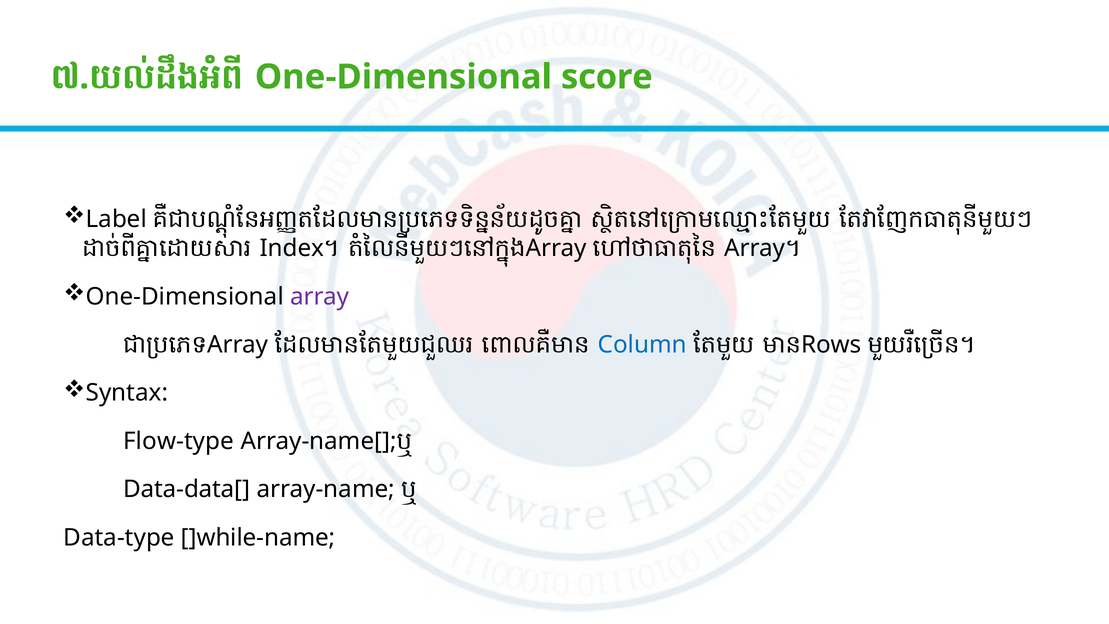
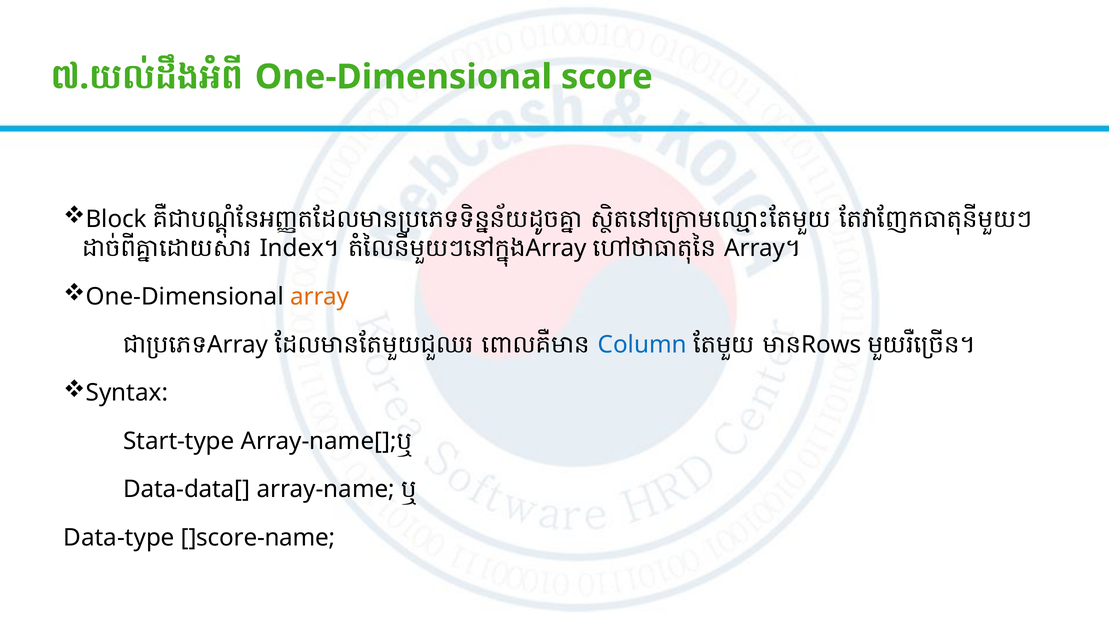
Label: Label -> Block
array colour: purple -> orange
Flow-type: Flow-type -> Start-type
]while-name: ]while-name -> ]score-name
